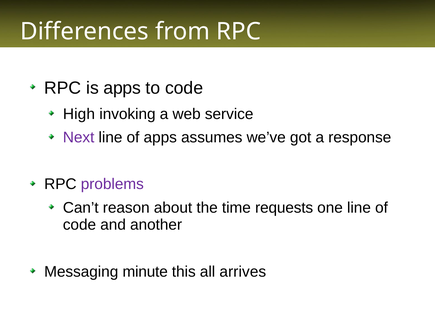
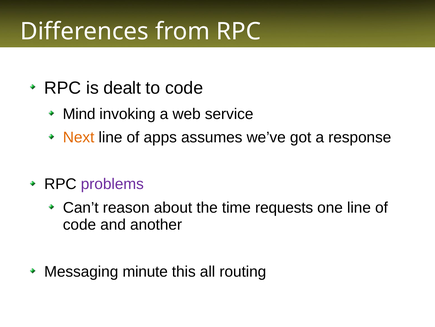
is apps: apps -> dealt
High: High -> Mind
Next colour: purple -> orange
arrives: arrives -> routing
